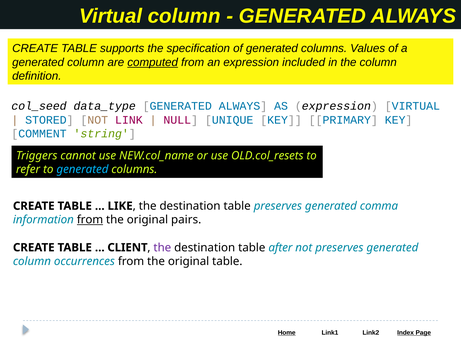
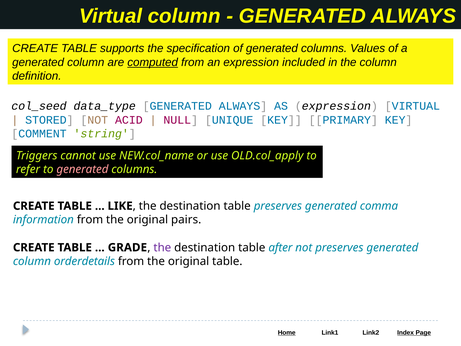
LINK: LINK -> ACID
OLD.col_resets: OLD.col_resets -> OLD.col_apply
generated at (82, 169) colour: light blue -> pink
from at (90, 220) underline: present -> none
CLIENT: CLIENT -> GRADE
occurrences: occurrences -> orderdetails
